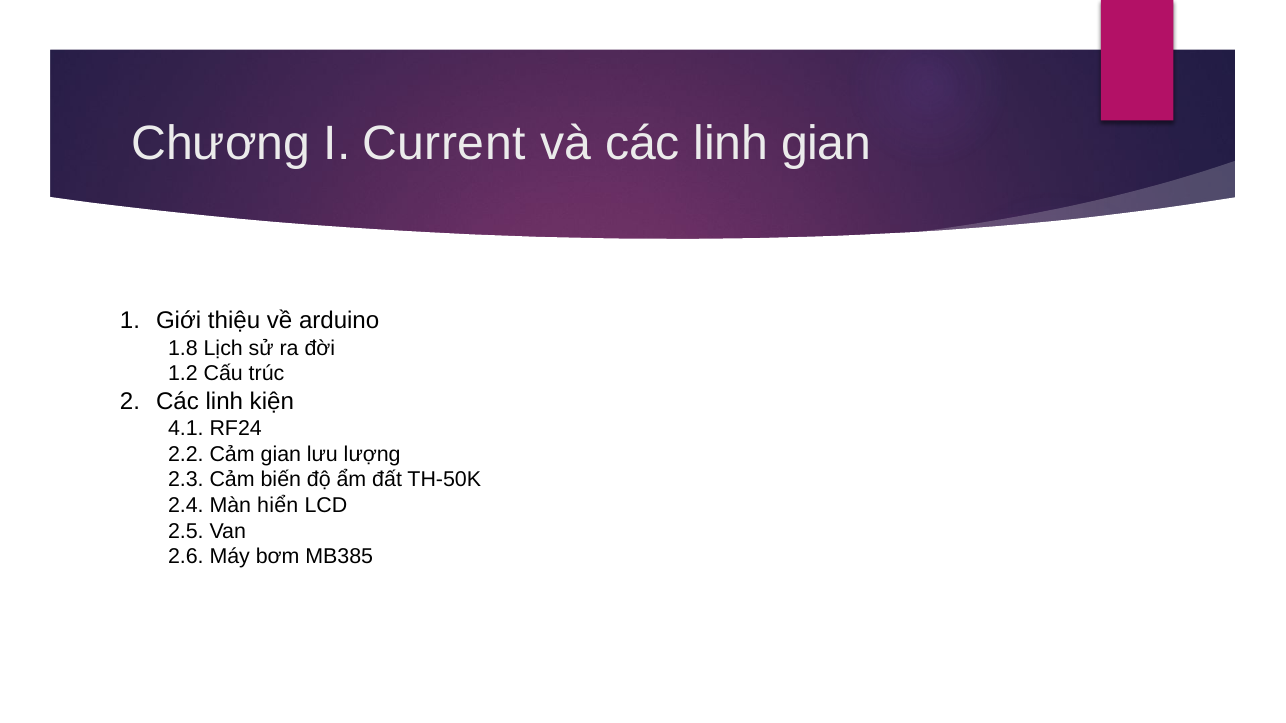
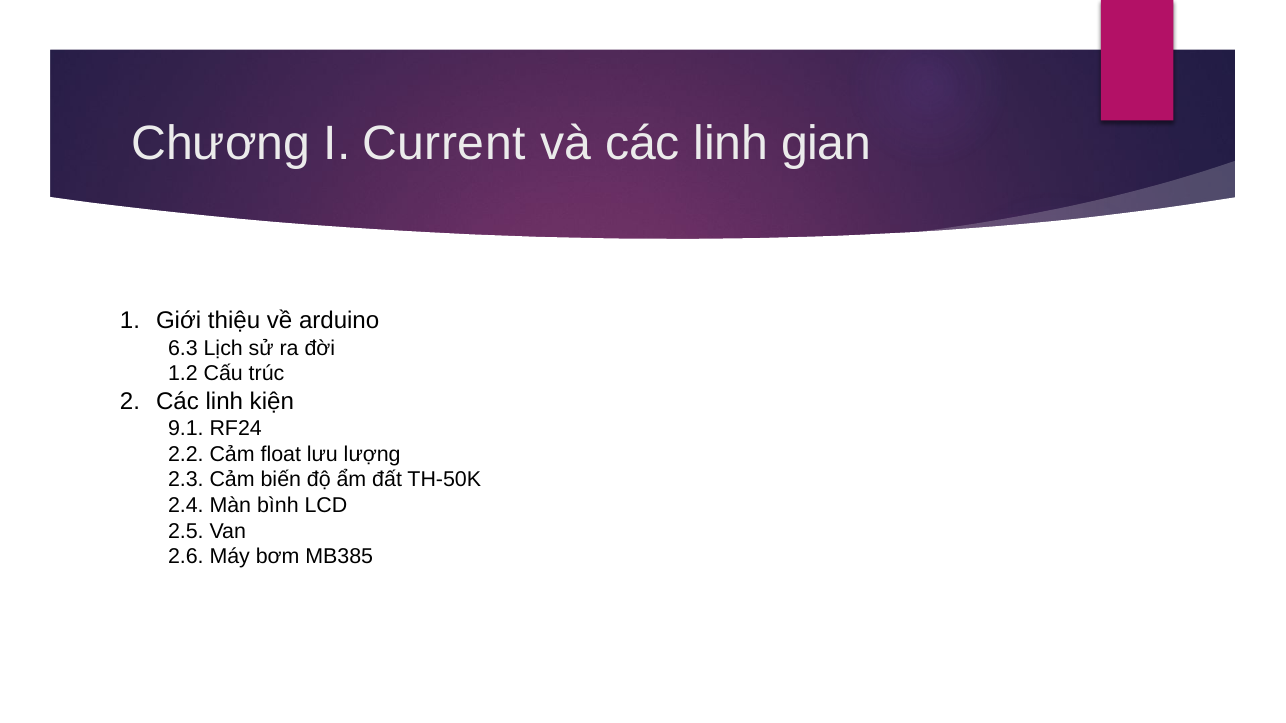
1.8: 1.8 -> 6.3
4.1: 4.1 -> 9.1
Cảm gian: gian -> float
hiển: hiển -> bình
